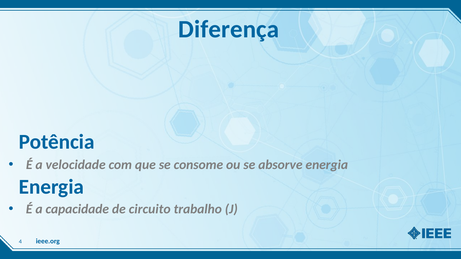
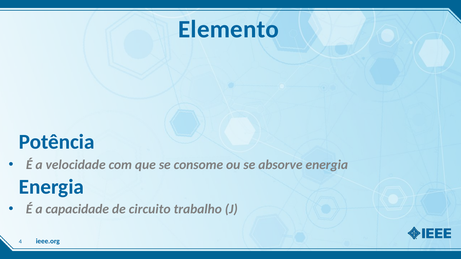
Diferença: Diferença -> Elemento
